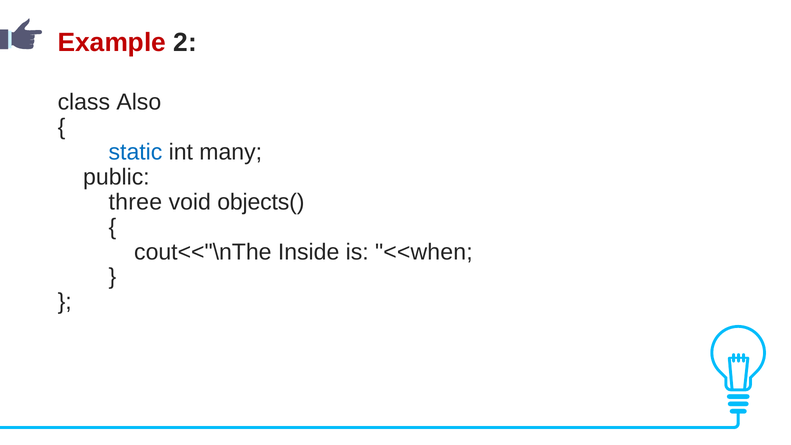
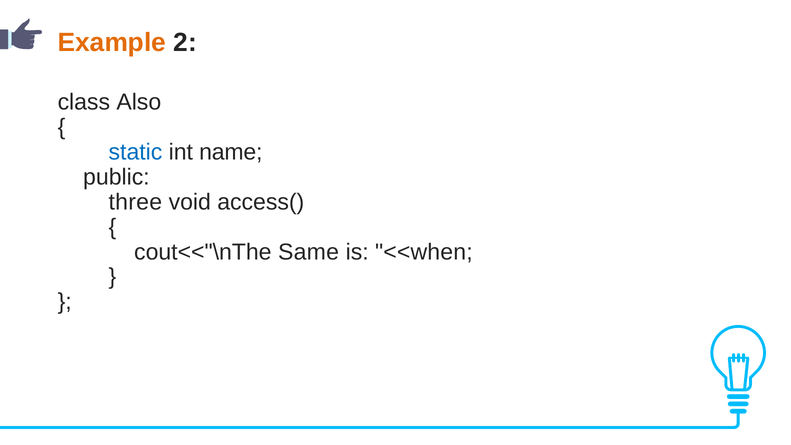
Example colour: red -> orange
many: many -> name
objects(: objects( -> access(
Inside: Inside -> Same
